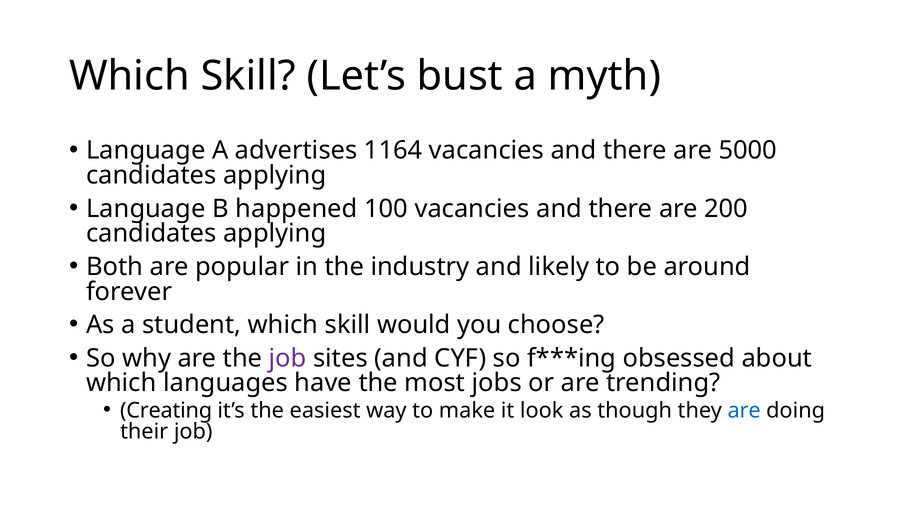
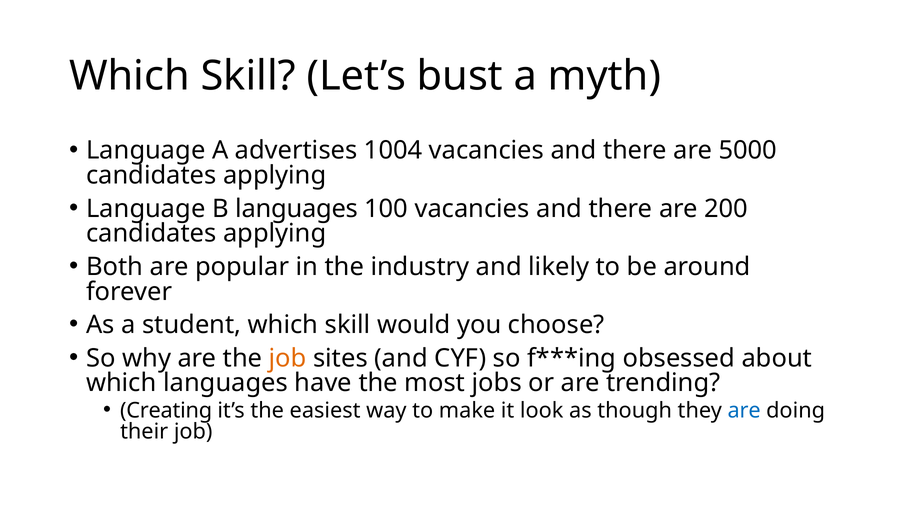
1164: 1164 -> 1004
B happened: happened -> languages
job at (288, 358) colour: purple -> orange
